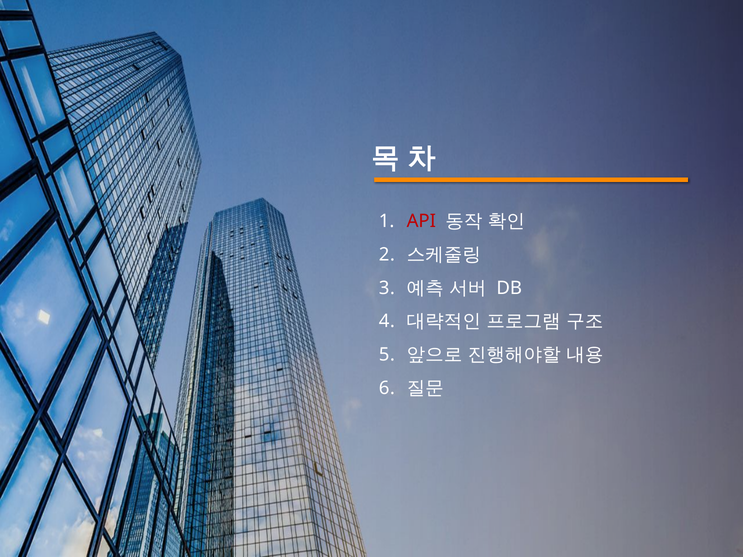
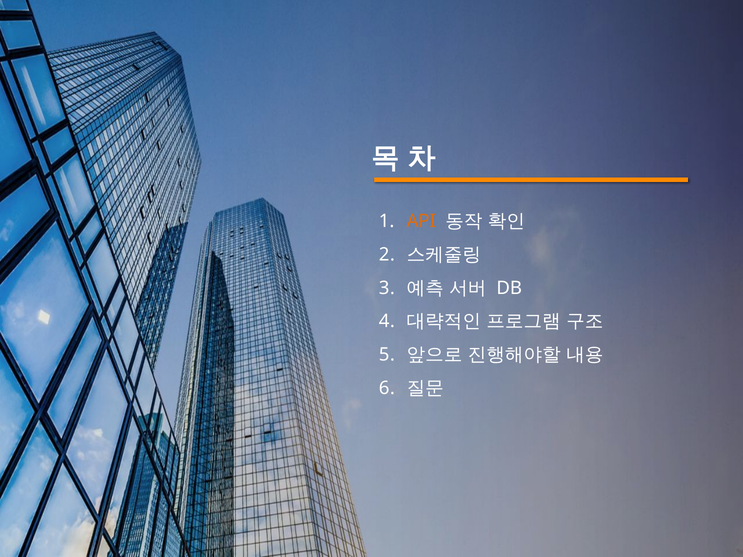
API colour: red -> orange
